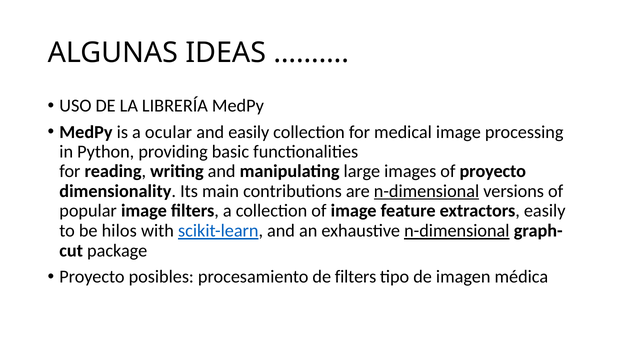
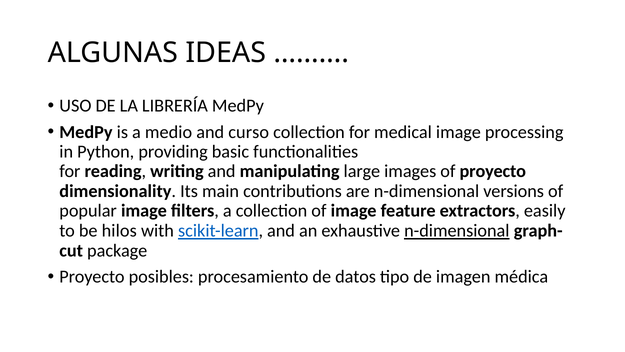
ocular: ocular -> medio
and easily: easily -> curso
n-dimensional at (427, 191) underline: present -> none
de filters: filters -> datos
